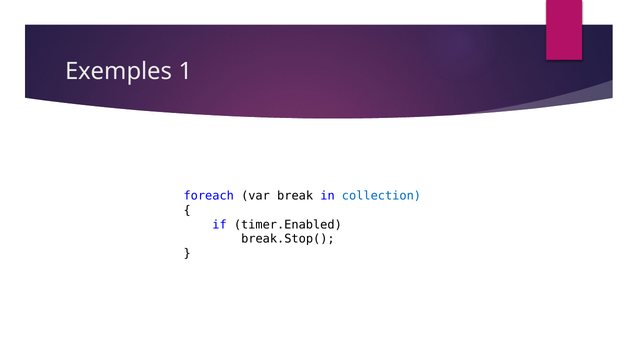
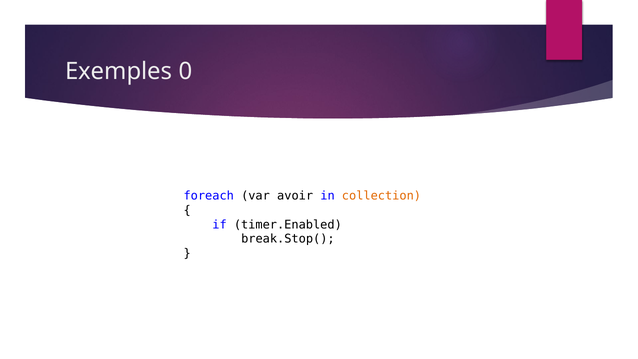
1: 1 -> 0
break: break -> avoir
collection colour: blue -> orange
